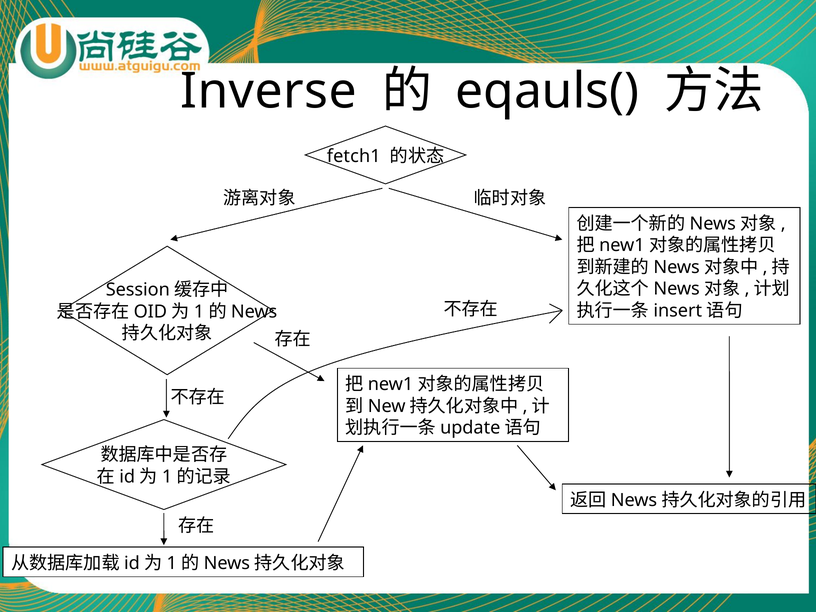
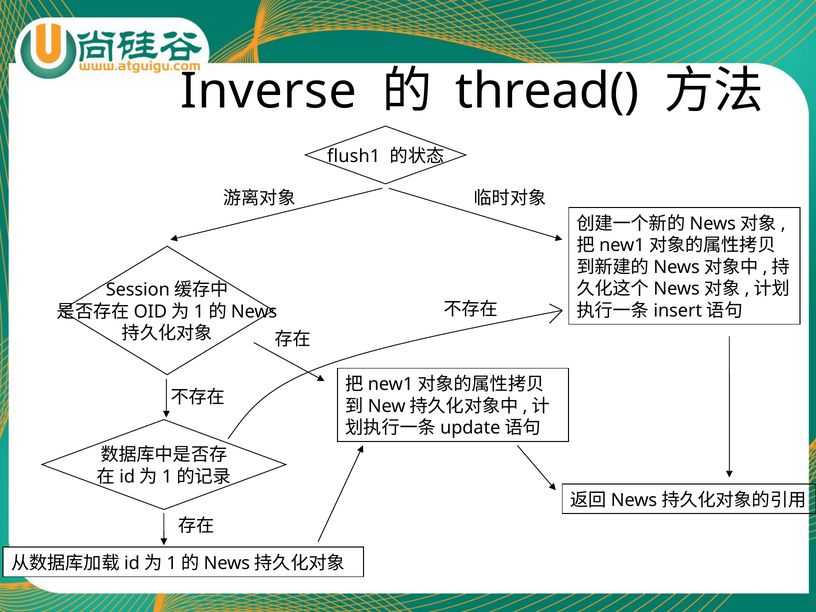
eqauls(: eqauls( -> thread(
fetch1: fetch1 -> flush1
